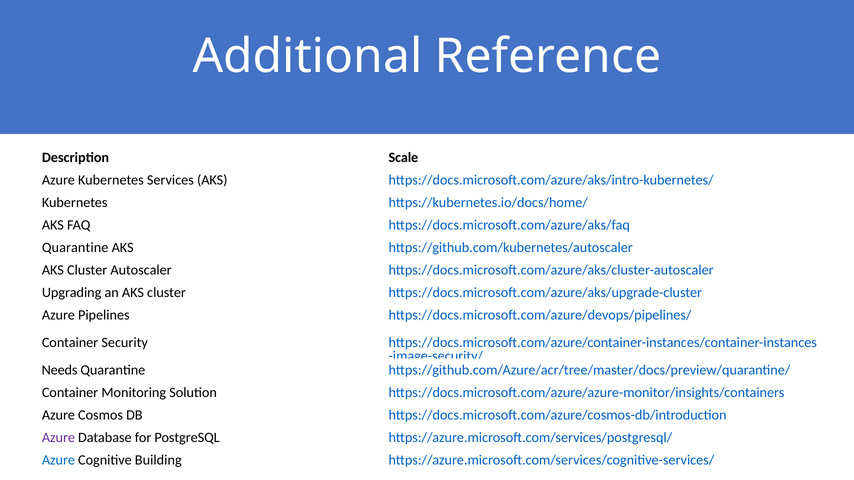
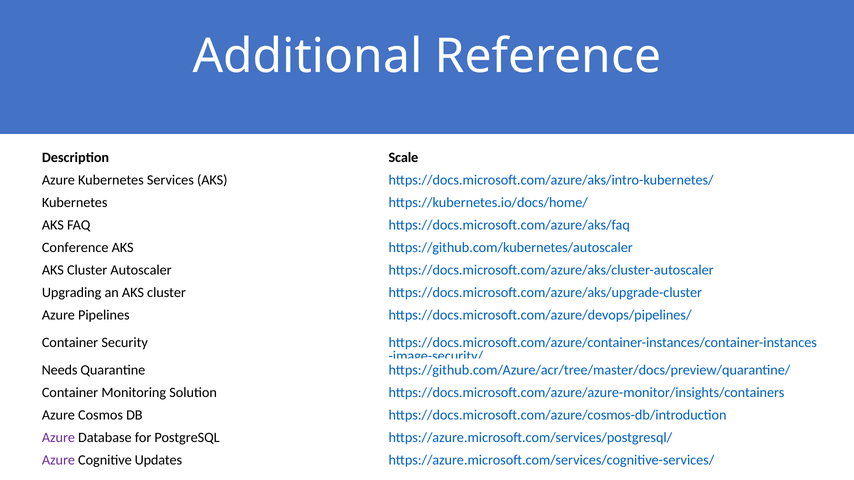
Quarantine at (75, 248): Quarantine -> Conference
Azure at (58, 460) colour: blue -> purple
Building: Building -> Updates
